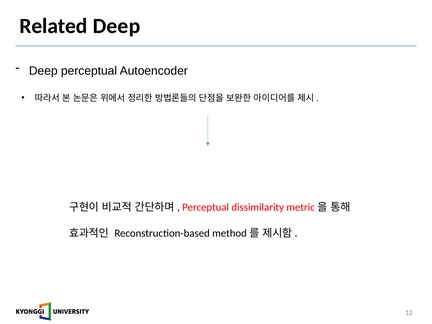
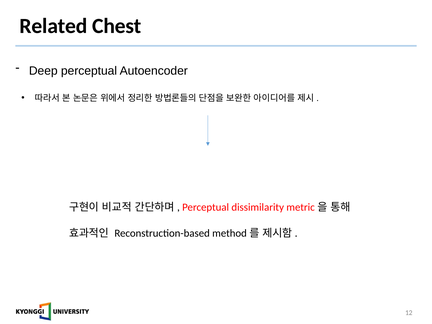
Related Deep: Deep -> Chest
